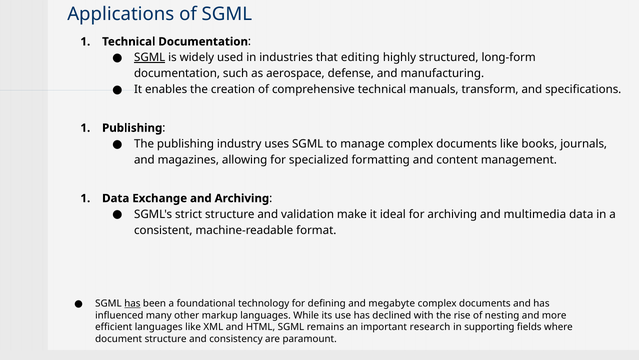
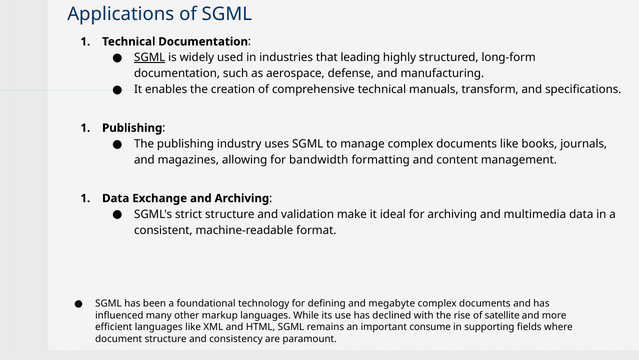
editing: editing -> leading
specialized: specialized -> bandwidth
has at (132, 303) underline: present -> none
nesting: nesting -> satellite
research: research -> consume
